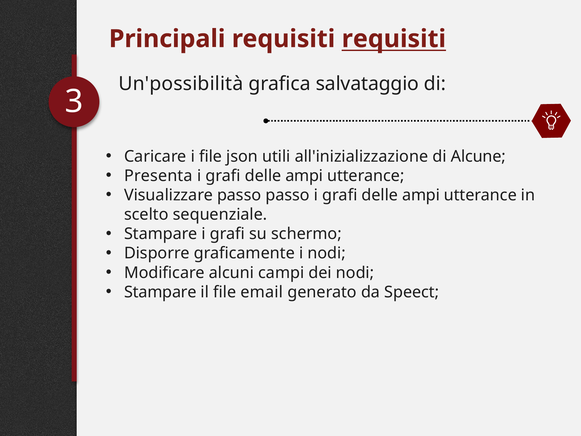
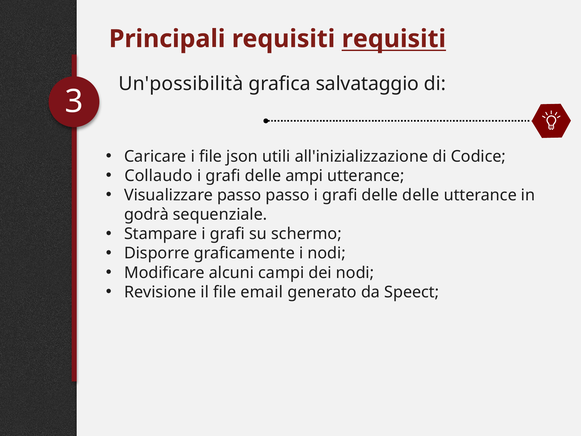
Alcune: Alcune -> Codice
Presenta: Presenta -> Collaudo
ampi at (421, 195): ampi -> delle
scelto: scelto -> godrà
Stampare at (160, 292): Stampare -> Revisione
